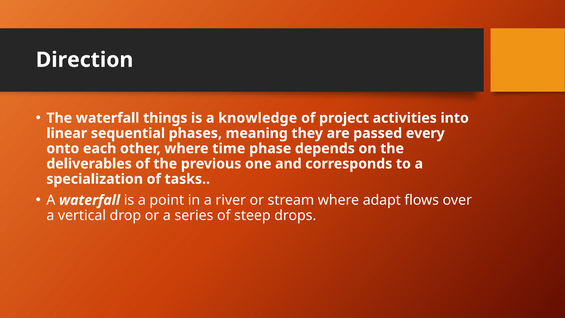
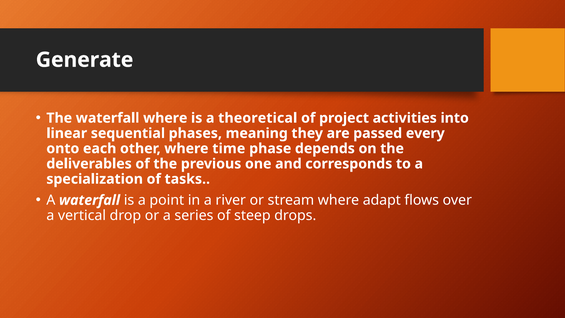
Direction: Direction -> Generate
waterfall things: things -> where
knowledge: knowledge -> theoretical
